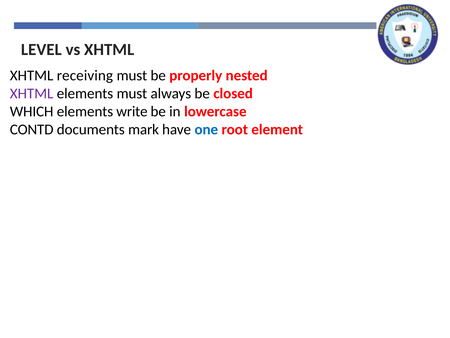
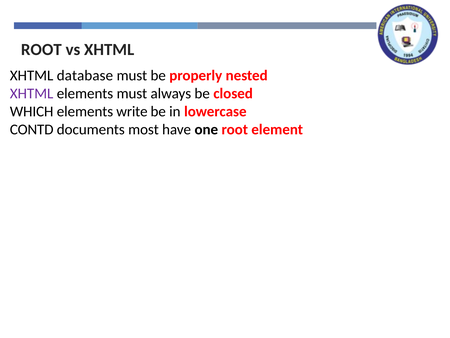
LEVEL at (41, 50): LEVEL -> ROOT
receiving: receiving -> database
mark: mark -> most
one colour: blue -> black
